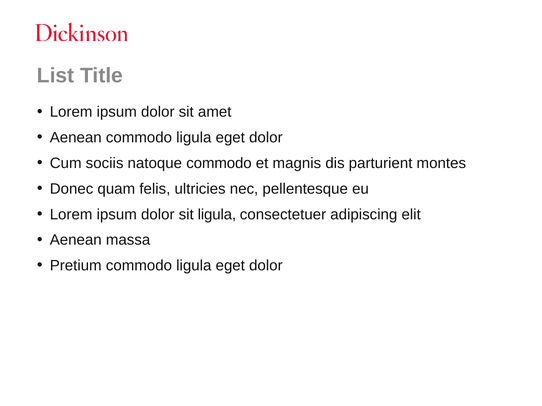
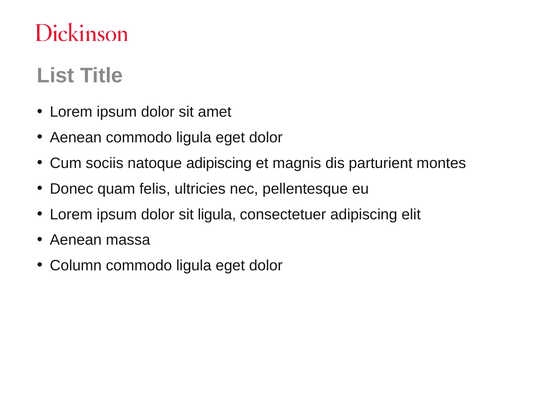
natoque commodo: commodo -> adipiscing
Pretium: Pretium -> Column
